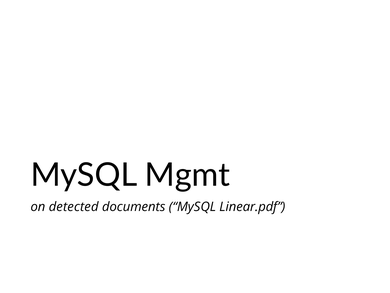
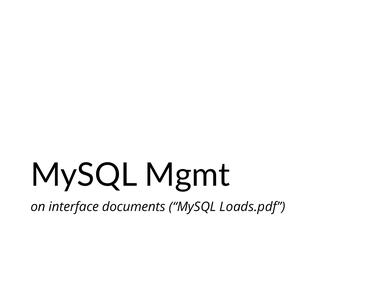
detected: detected -> interface
Linear.pdf: Linear.pdf -> Loads.pdf
